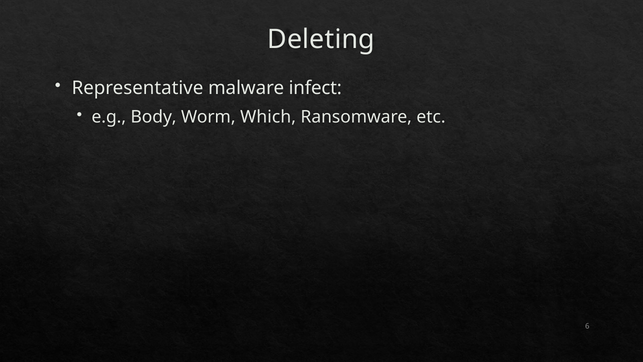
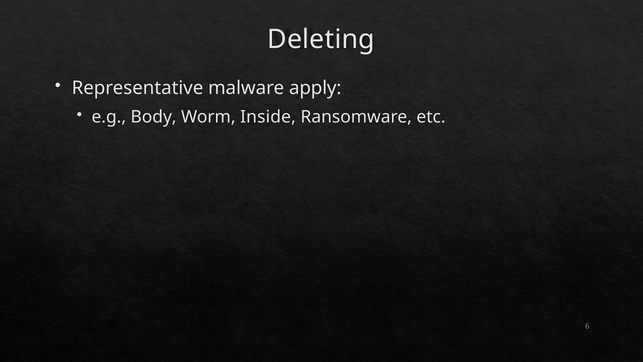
infect: infect -> apply
Which: Which -> Inside
